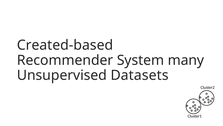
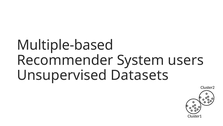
Created-based: Created-based -> Multiple-based
many: many -> users
